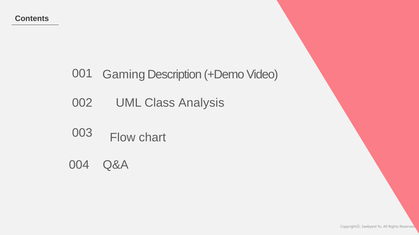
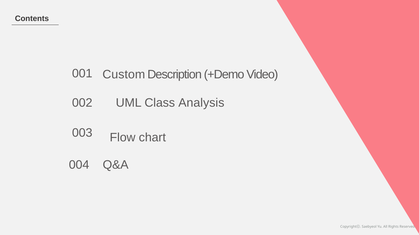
Gaming: Gaming -> Custom
